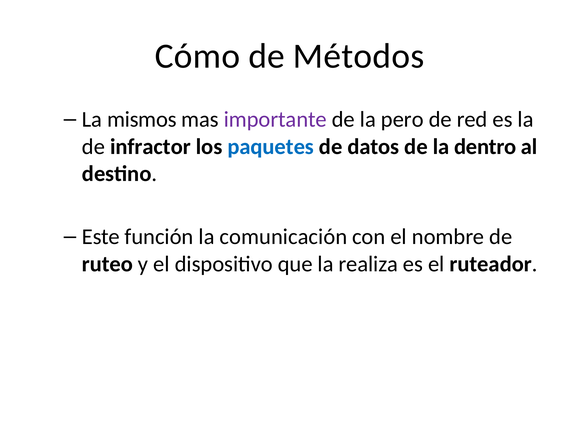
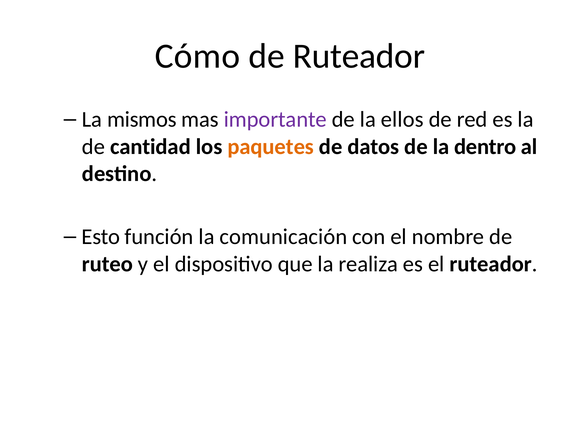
de Métodos: Métodos -> Ruteador
pero: pero -> ellos
infractor: infractor -> cantidad
paquetes colour: blue -> orange
Este: Este -> Esto
